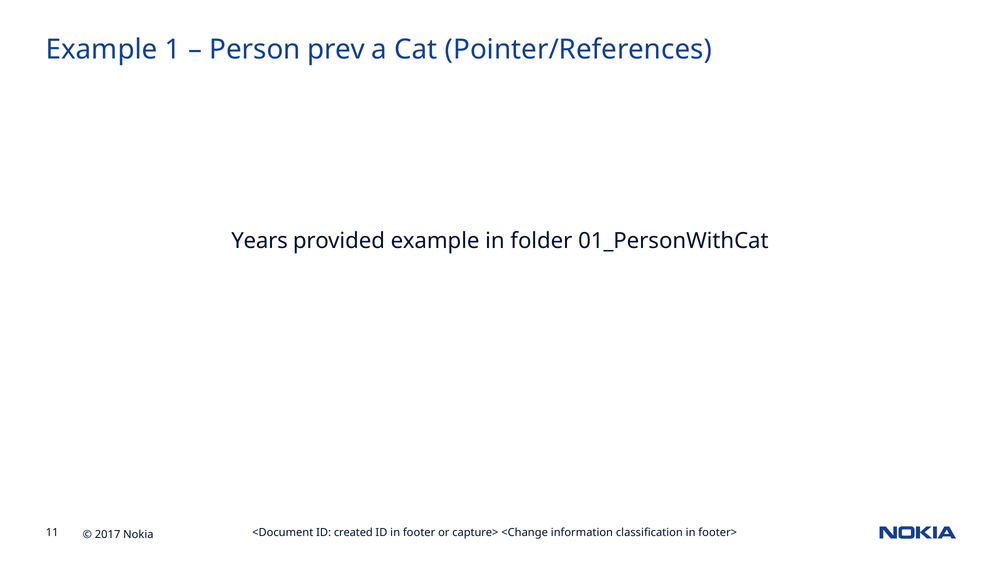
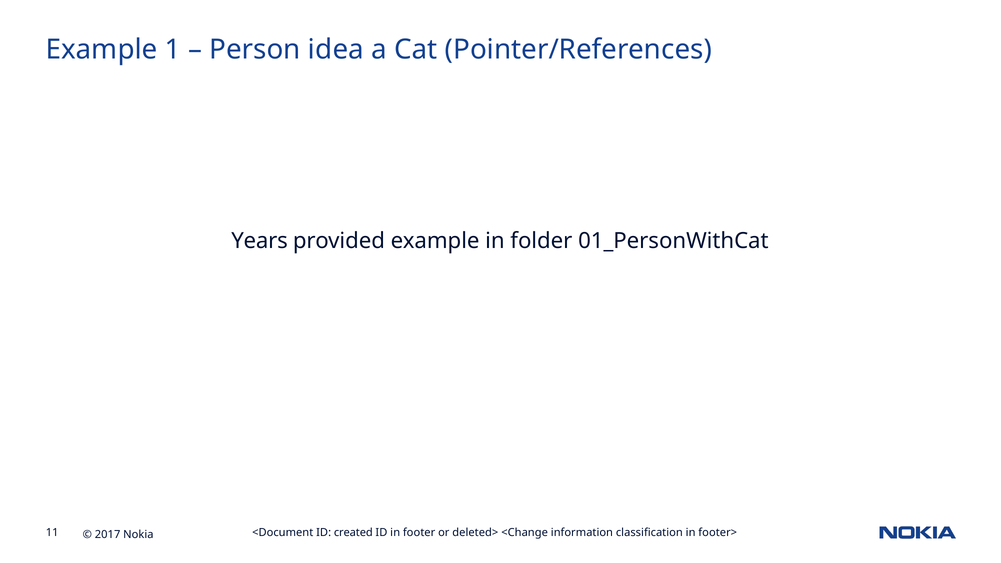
prev: prev -> idea
capture>: capture> -> deleted>
